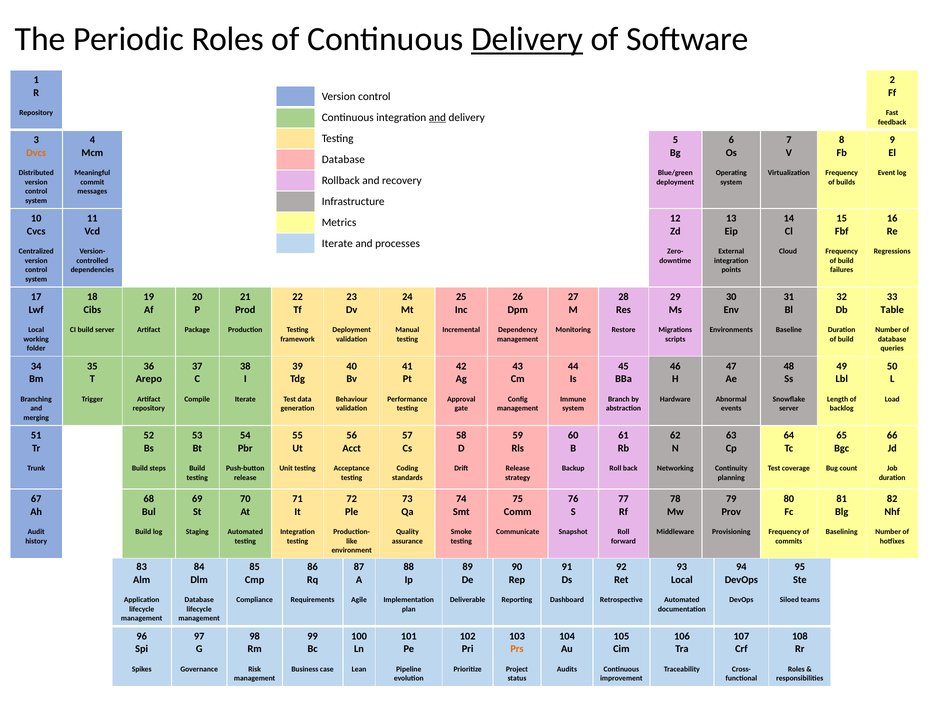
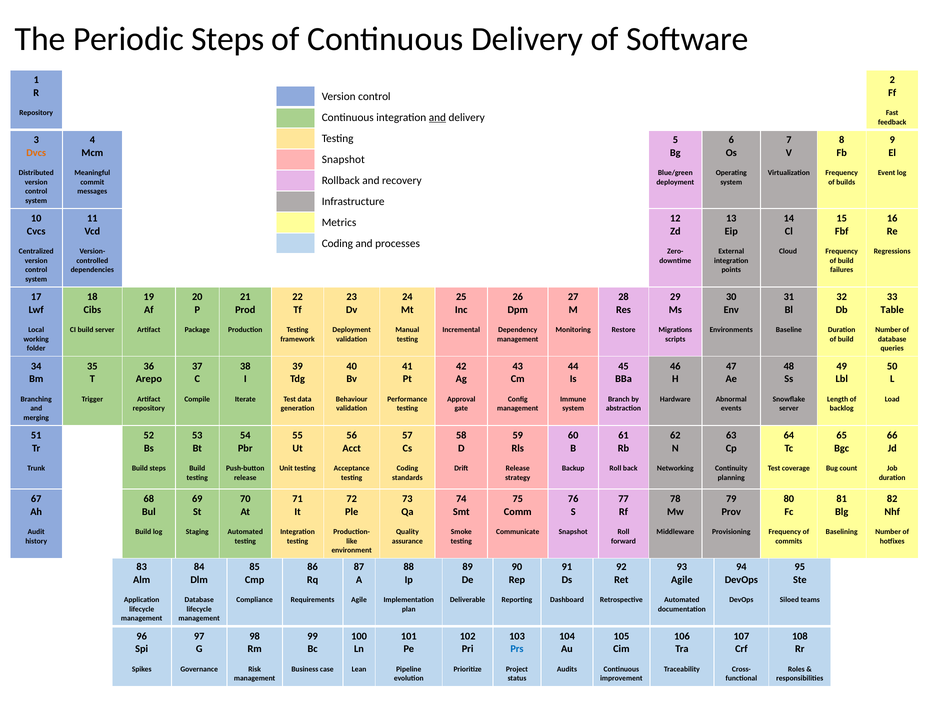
Periodic Roles: Roles -> Steps
Delivery at (527, 39) underline: present -> none
Database at (343, 159): Database -> Snapshot
Iterate at (337, 243): Iterate -> Coding
Local at (682, 579): Local -> Agile
Prs colour: orange -> blue
